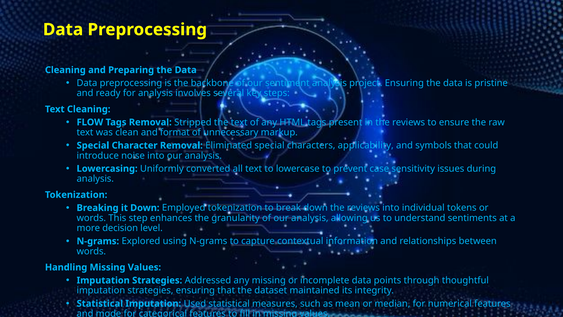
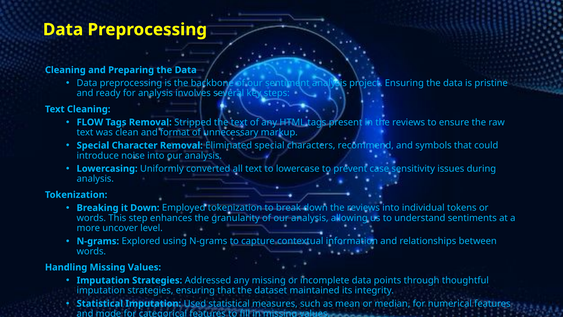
applicability: applicability -> recommend
decision: decision -> uncover
